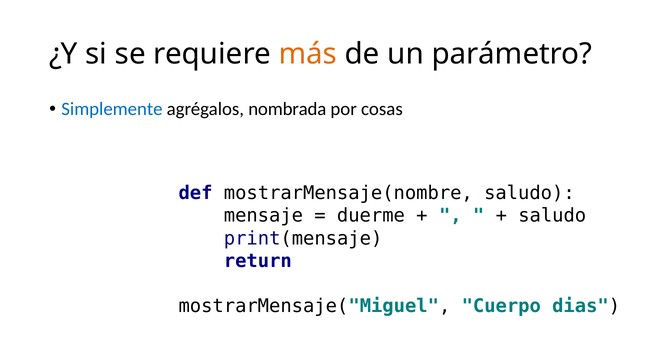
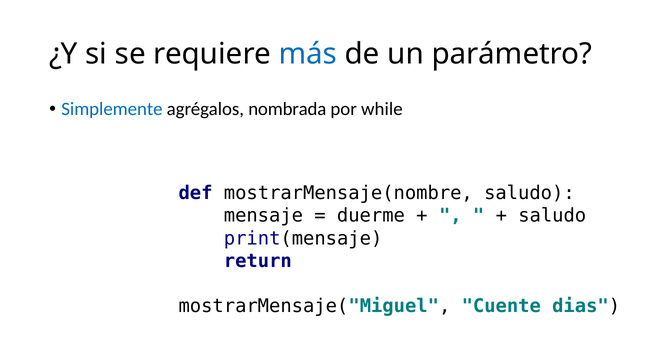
más colour: orange -> blue
cosas: cosas -> while
Cuerpo: Cuerpo -> Cuente
